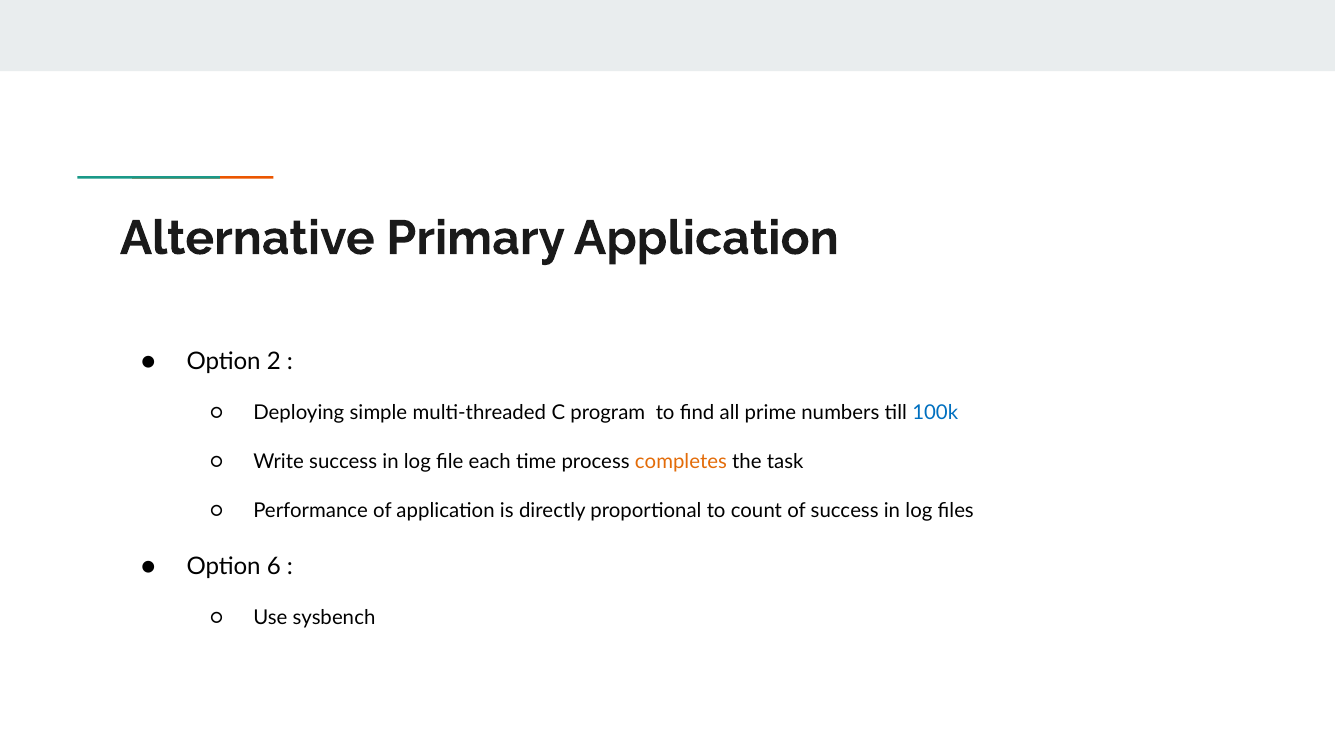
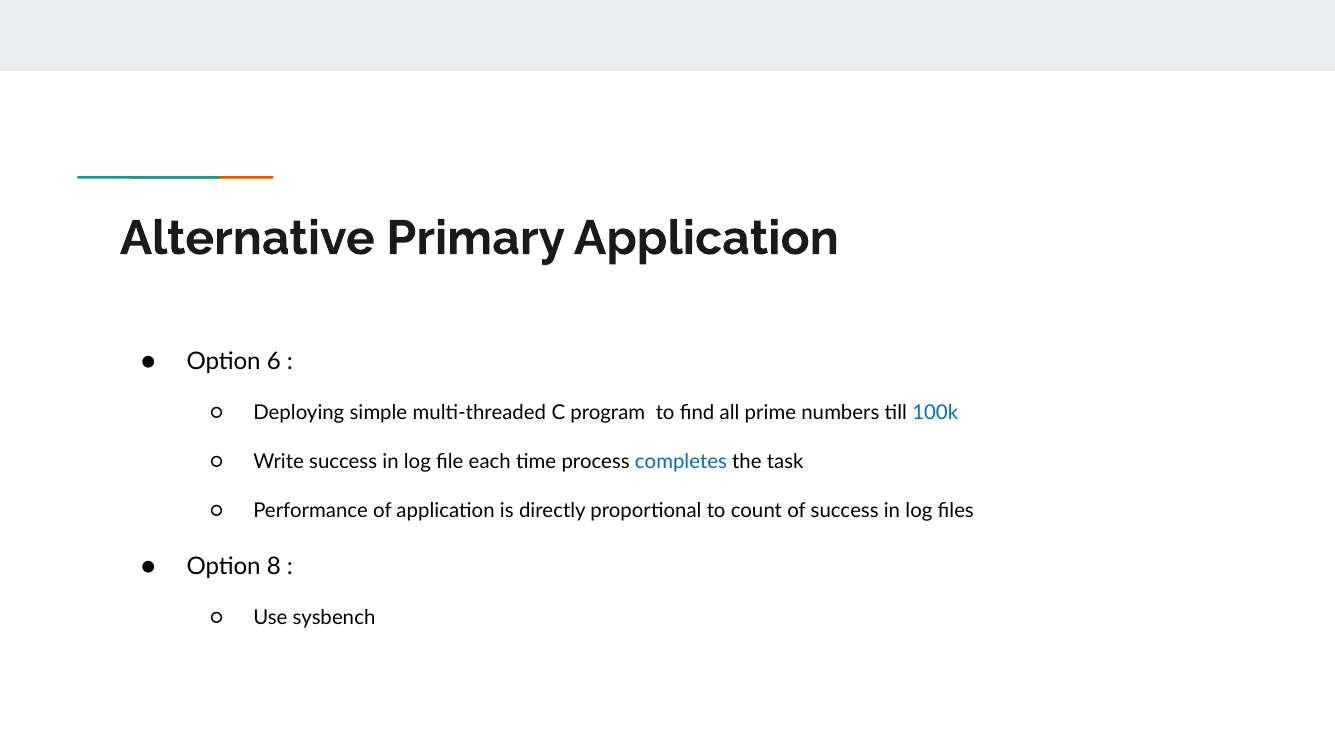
2: 2 -> 6
completes colour: orange -> blue
6: 6 -> 8
